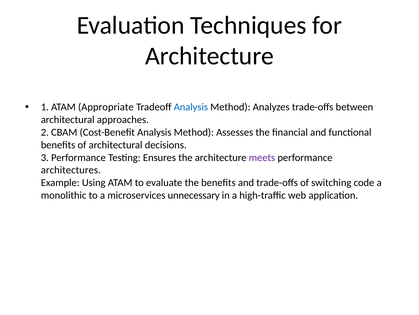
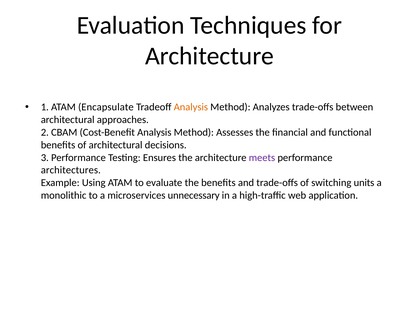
Appropriate: Appropriate -> Encapsulate
Analysis at (191, 107) colour: blue -> orange
code: code -> units
